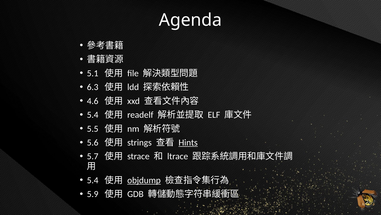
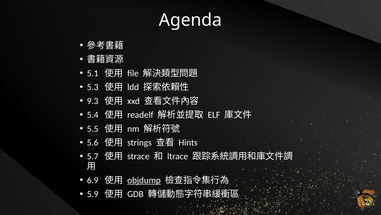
6.3: 6.3 -> 5.3
4.6: 4.6 -> 9.3
Hints underline: present -> none
5.4 at (93, 180): 5.4 -> 6.9
